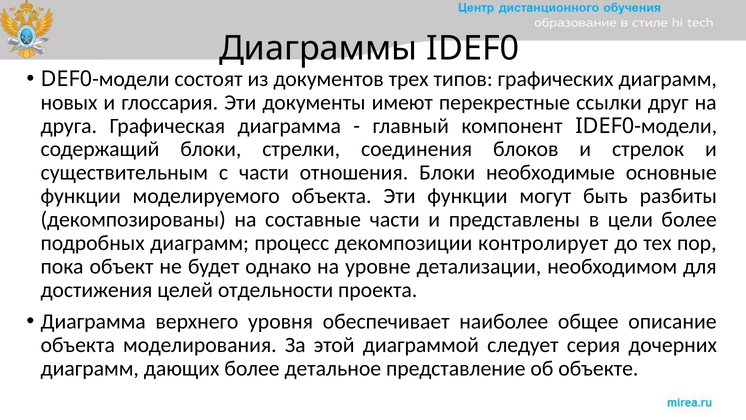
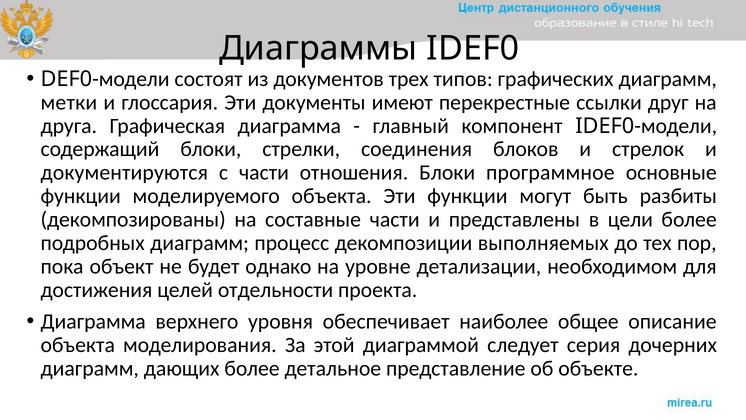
новых: новых -> метки
существительным: существительным -> документируются
необходимые: необходимые -> программное
контролирует: контролирует -> выполняемых
